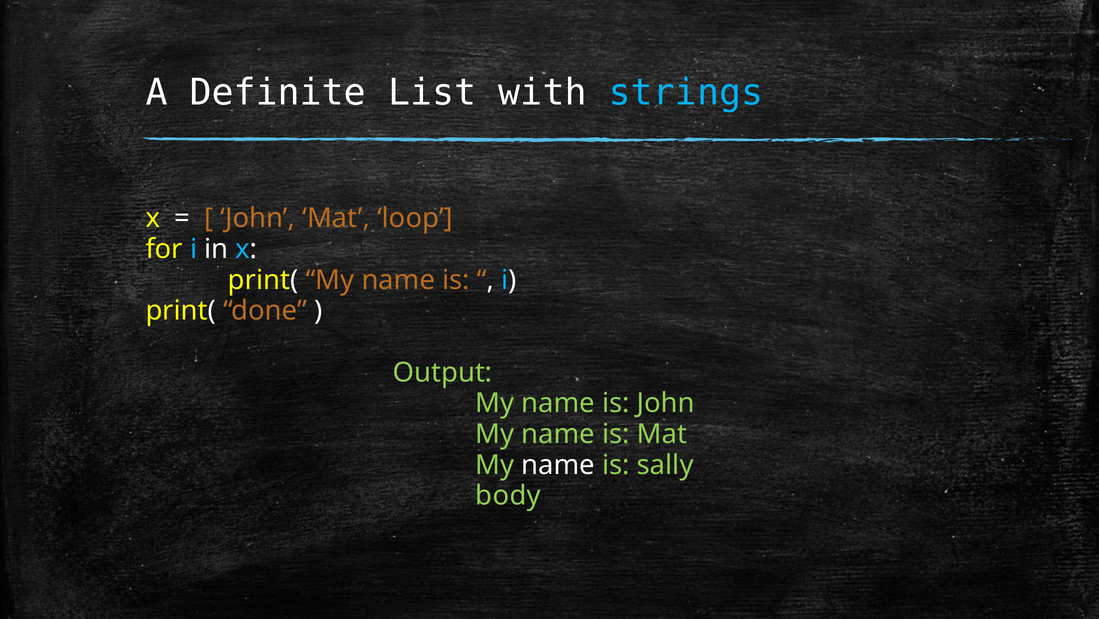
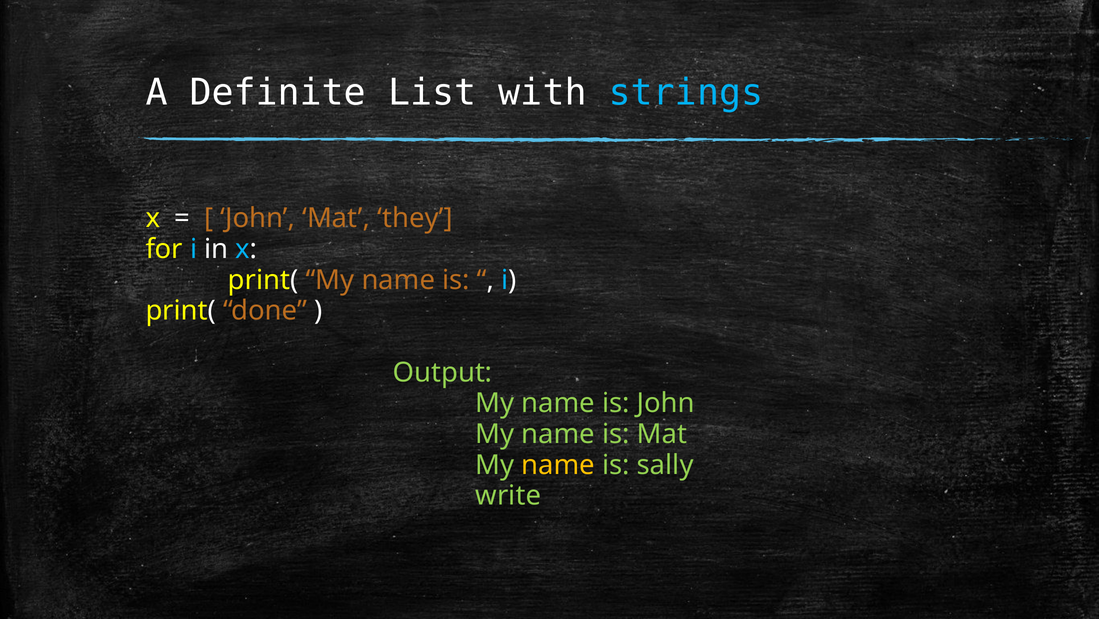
loop: loop -> they
name at (558, 464) colour: white -> yellow
body: body -> write
